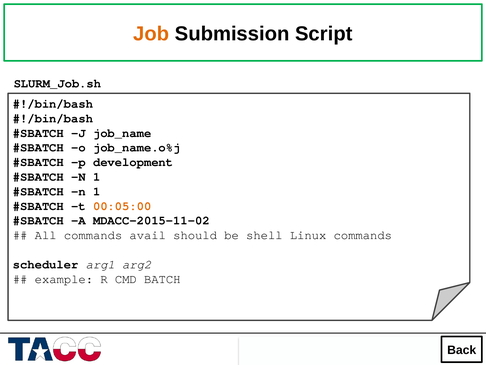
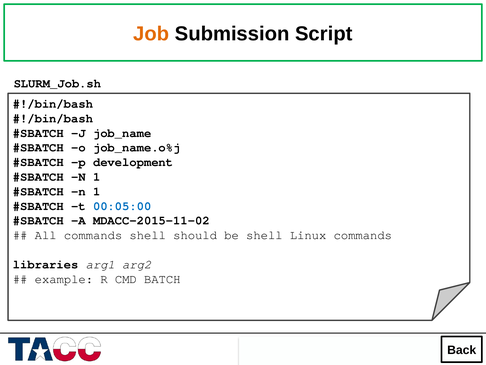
00:05:00 colour: orange -> blue
commands avail: avail -> shell
scheduler: scheduler -> libraries
